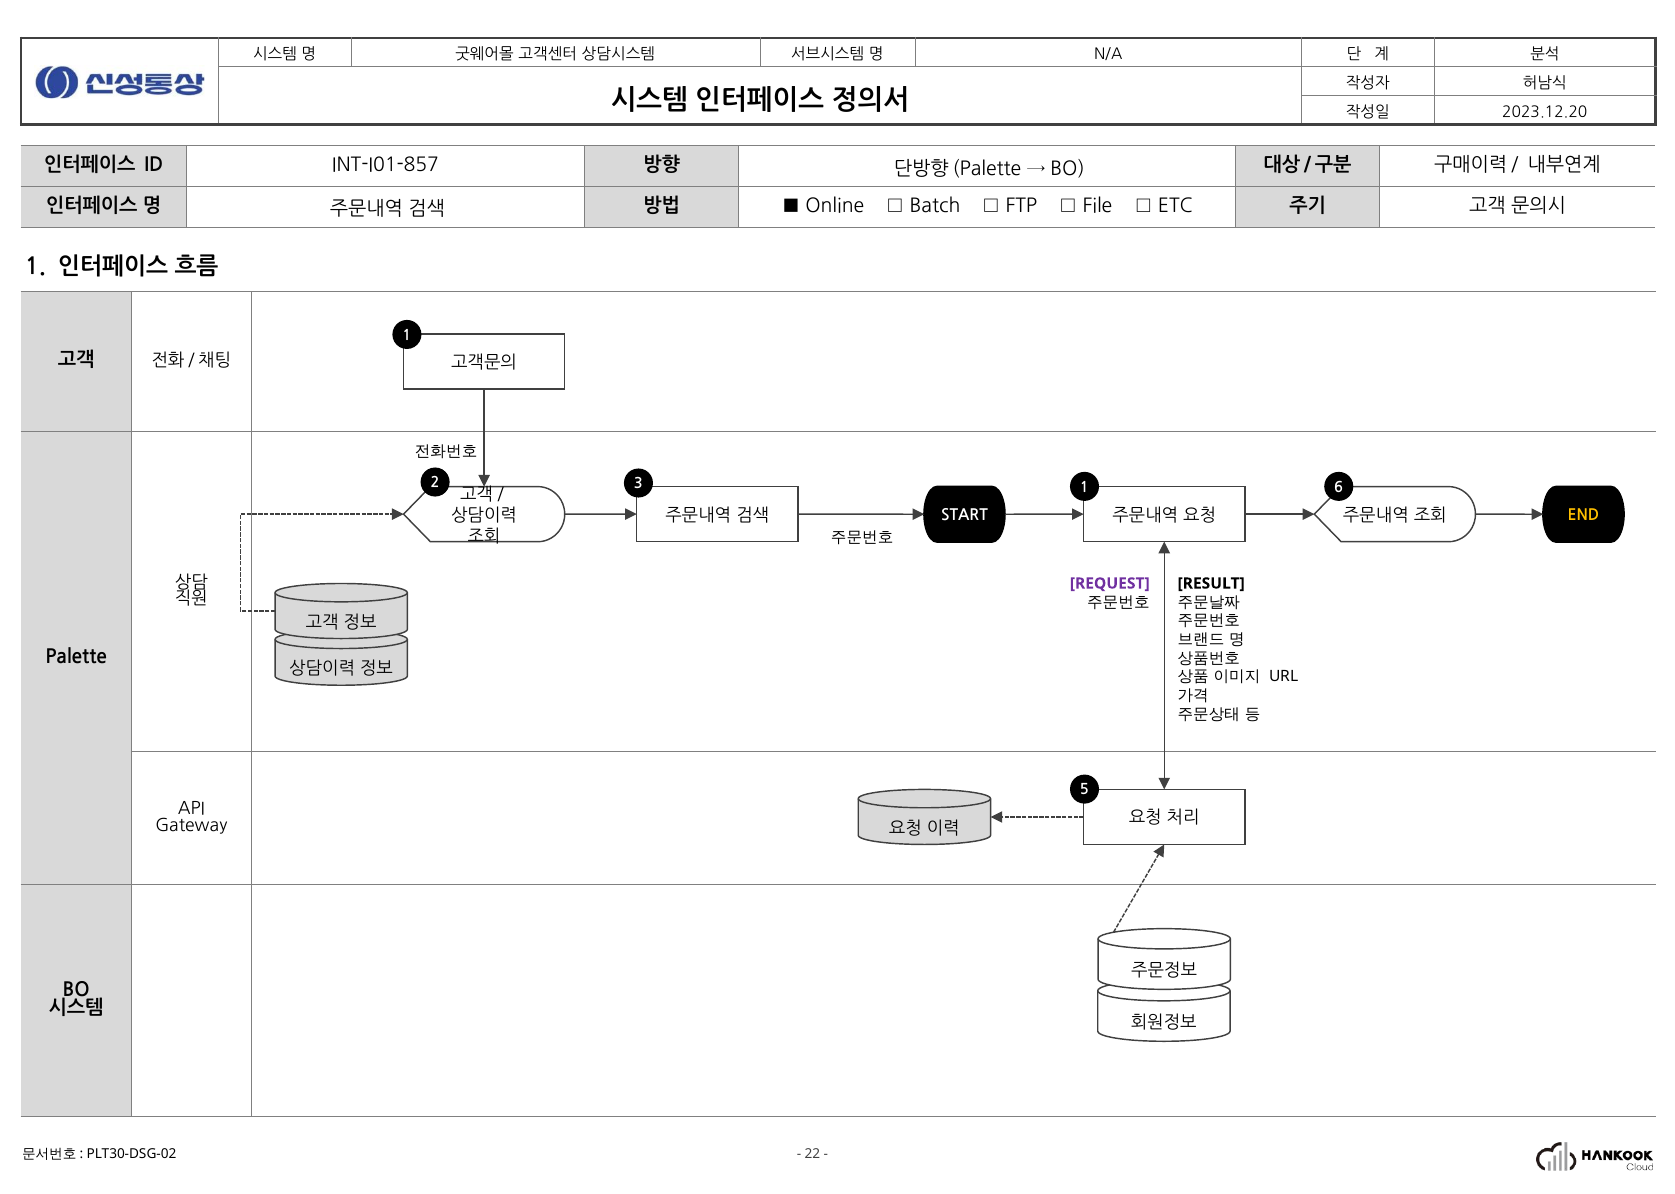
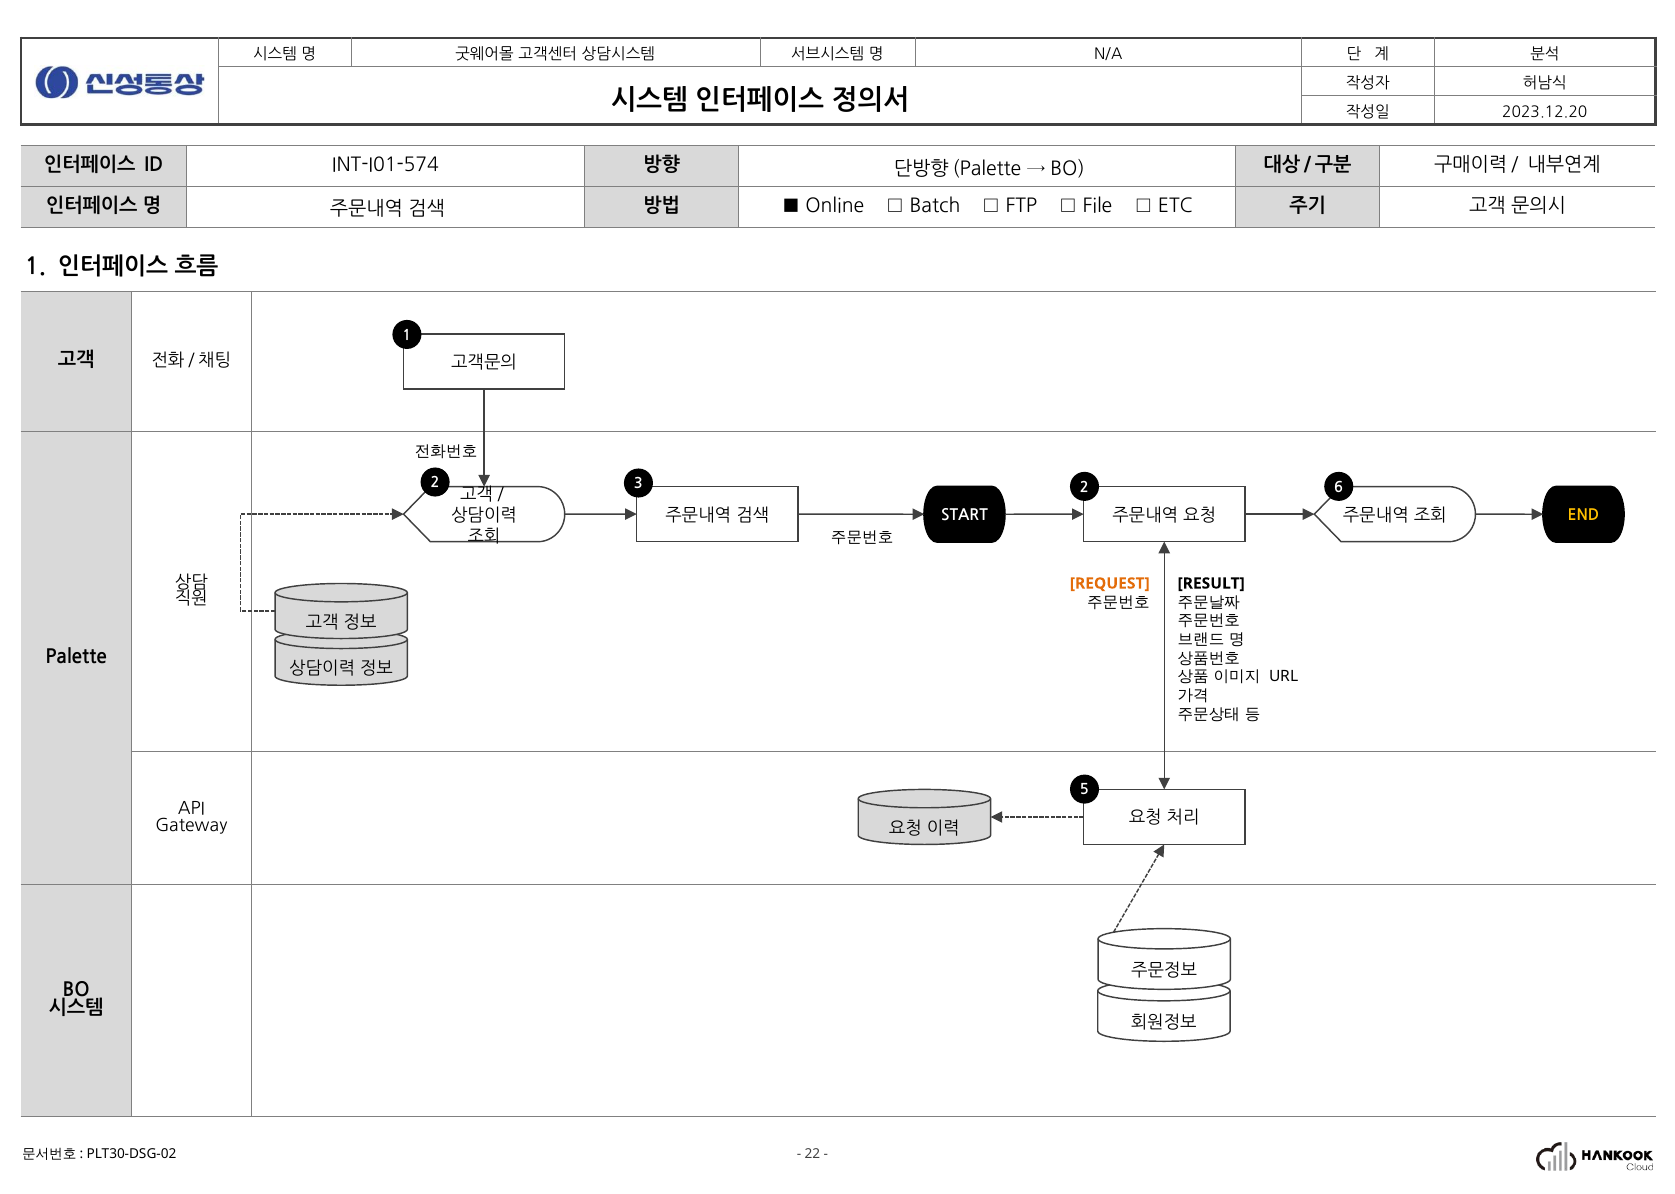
INT-I01-857: INT-I01-857 -> INT-I01-574
3 1: 1 -> 2
REQUEST colour: purple -> orange
